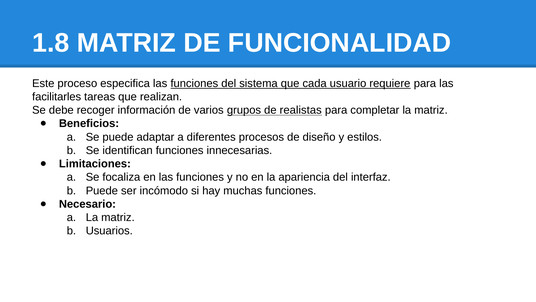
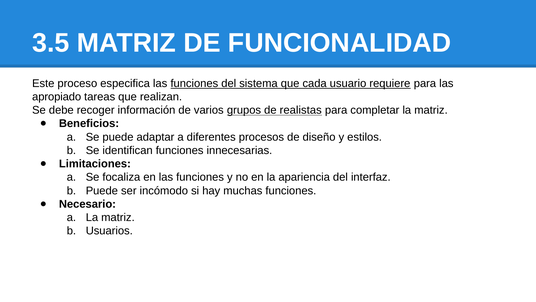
1.8: 1.8 -> 3.5
facilitarles: facilitarles -> apropiado
